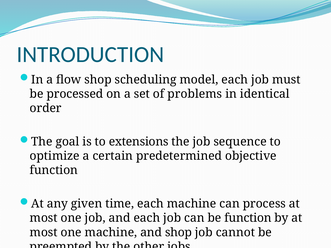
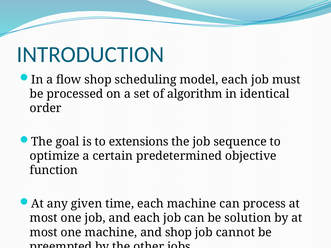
problems: problems -> algorithm
be function: function -> solution
